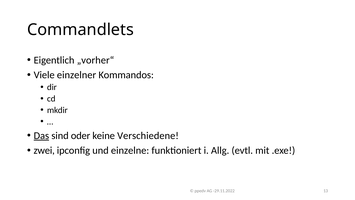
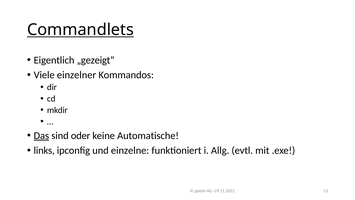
Commandlets underline: none -> present
„vorher“: „vorher“ -> „gezeigt“
Verschiedene: Verschiedene -> Automatische
zwei: zwei -> links
